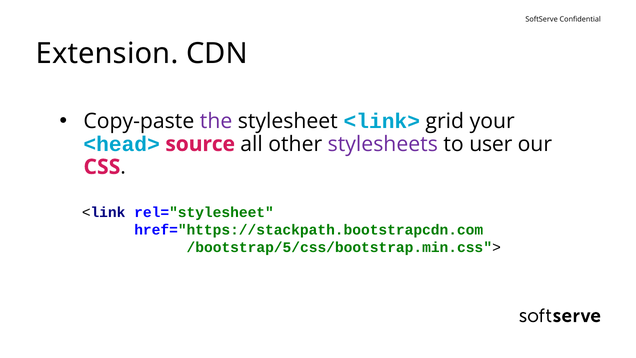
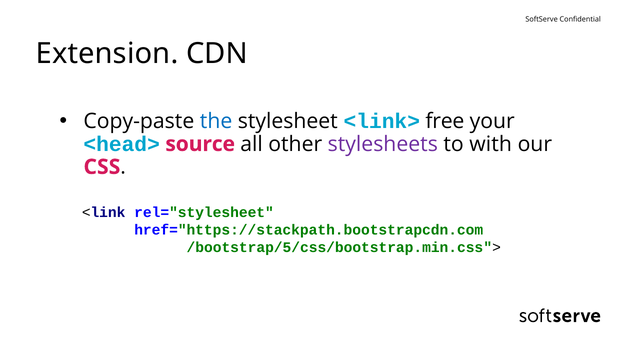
the colour: purple -> blue
grid: grid -> free
user: user -> with
